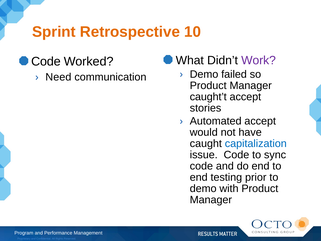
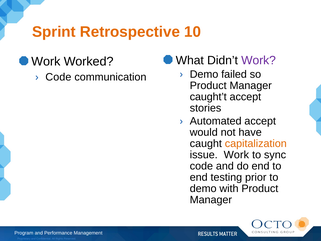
Code at (46, 62): Code -> Work
Need at (58, 77): Need -> Code
capitalization colour: blue -> orange
issue Code: Code -> Work
